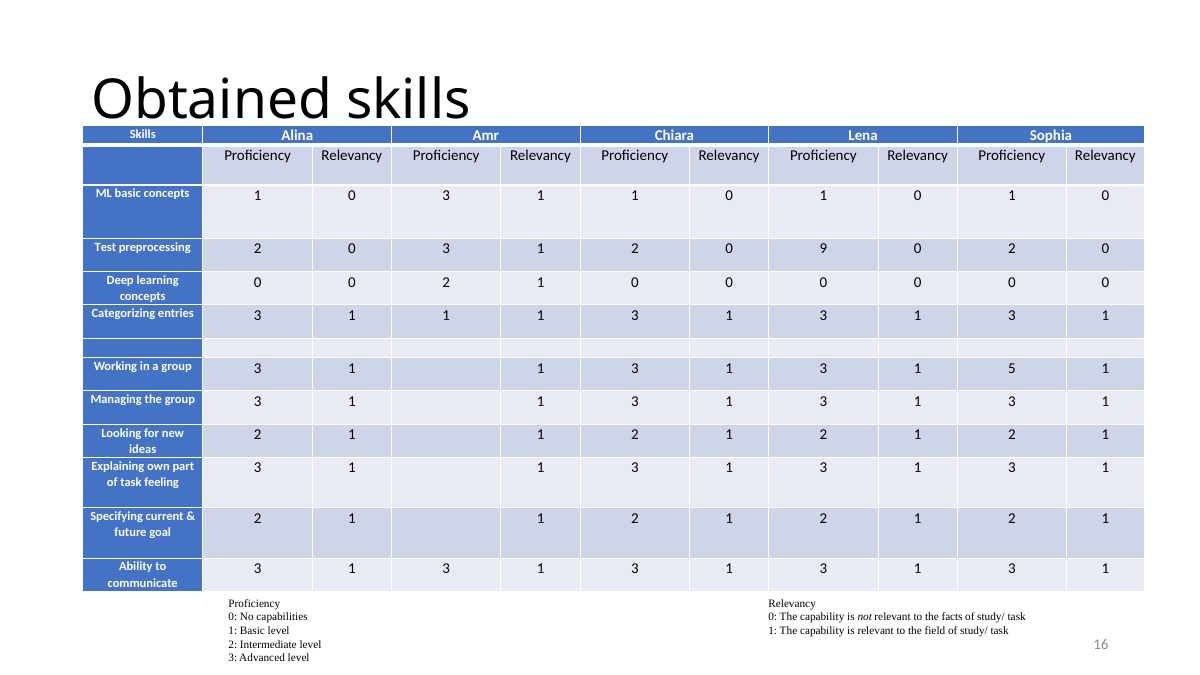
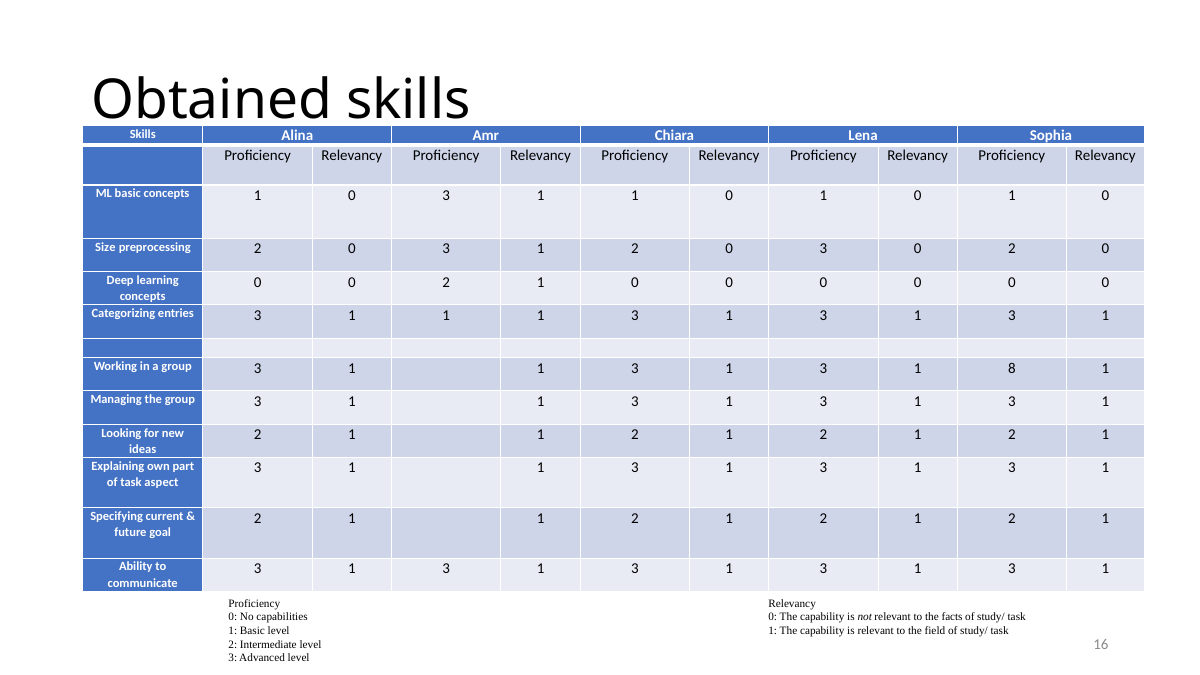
Test: Test -> Size
1 2 0 9: 9 -> 3
5: 5 -> 8
feeling: feeling -> aspect
